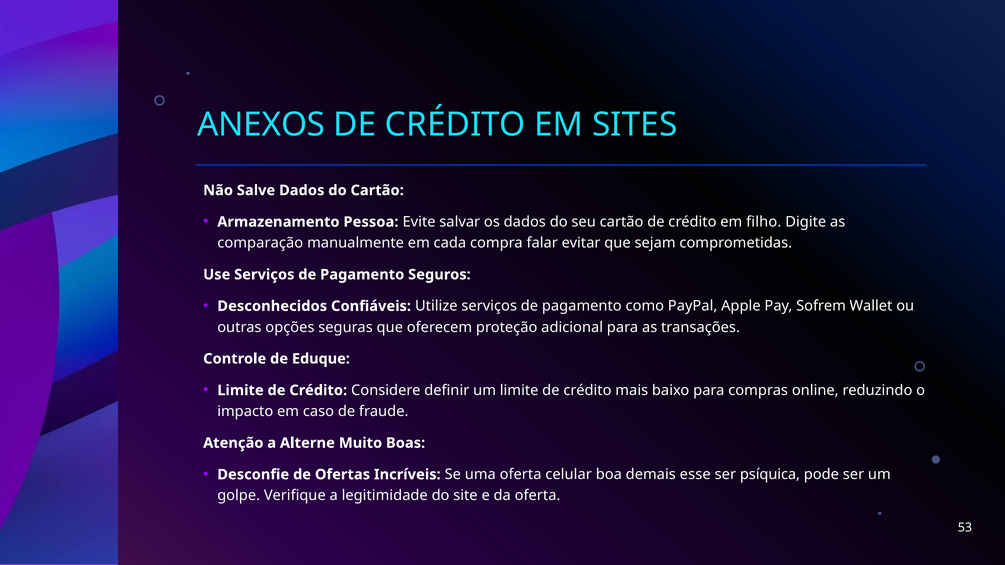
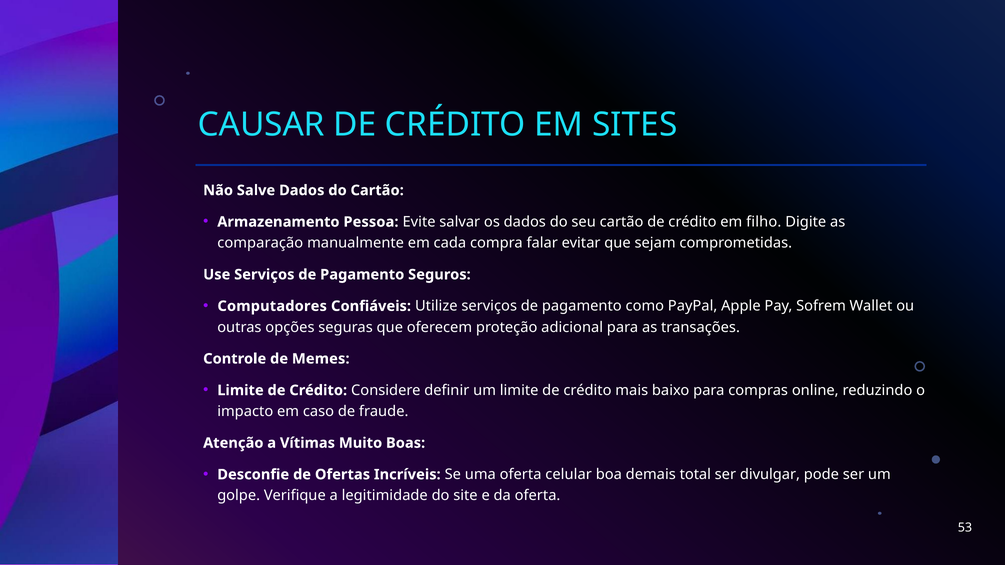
ANEXOS: ANEXOS -> CAUSAR
Desconhecidos: Desconhecidos -> Computadores
Eduque: Eduque -> Memes
Alterne: Alterne -> Vítimas
esse: esse -> total
psíquica: psíquica -> divulgar
